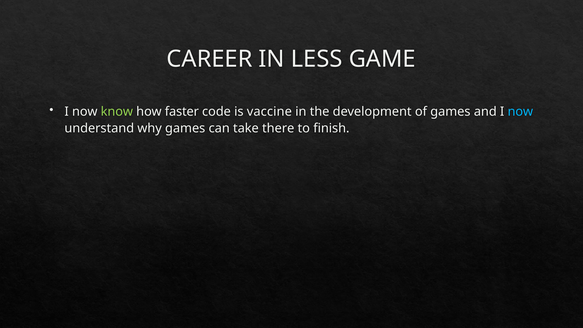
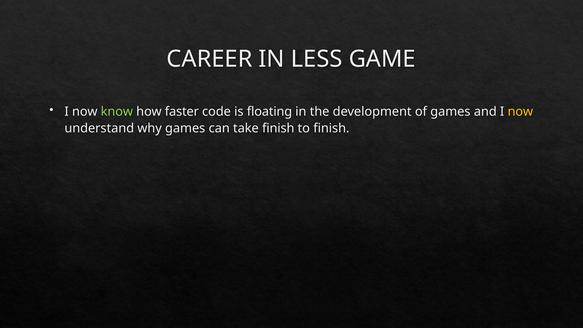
vaccine: vaccine -> floating
now at (520, 112) colour: light blue -> yellow
take there: there -> finish
